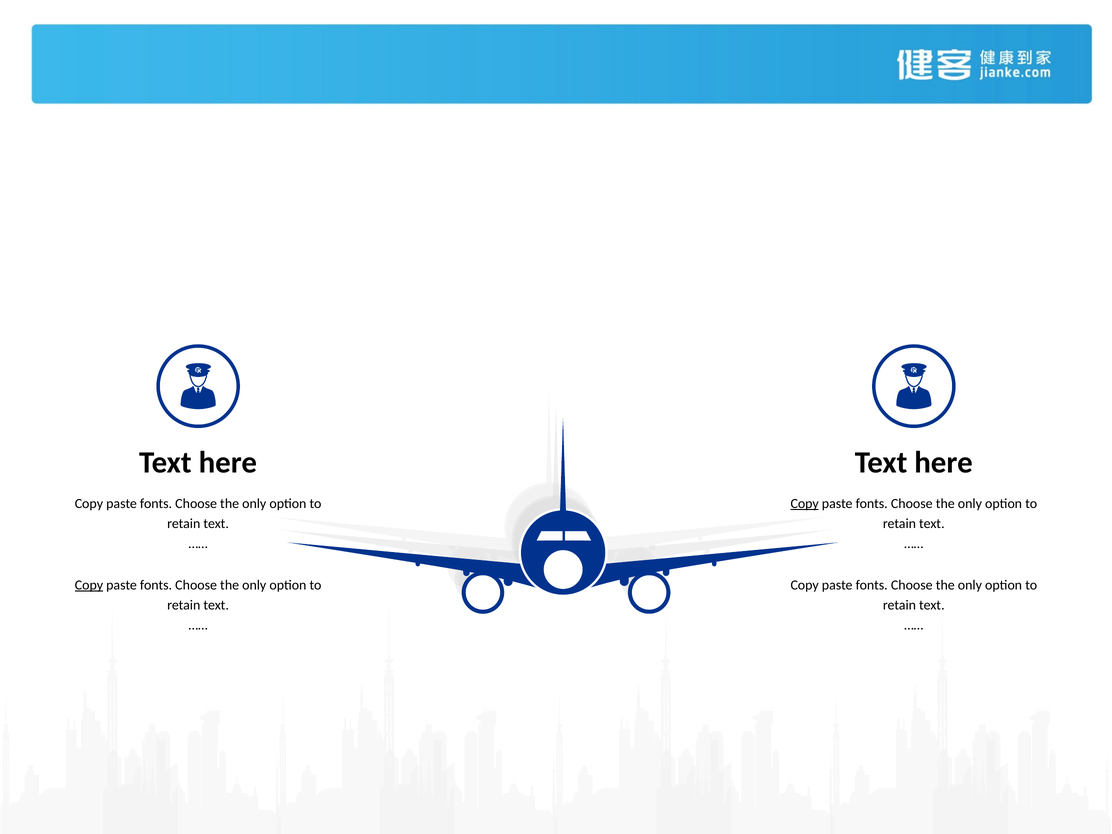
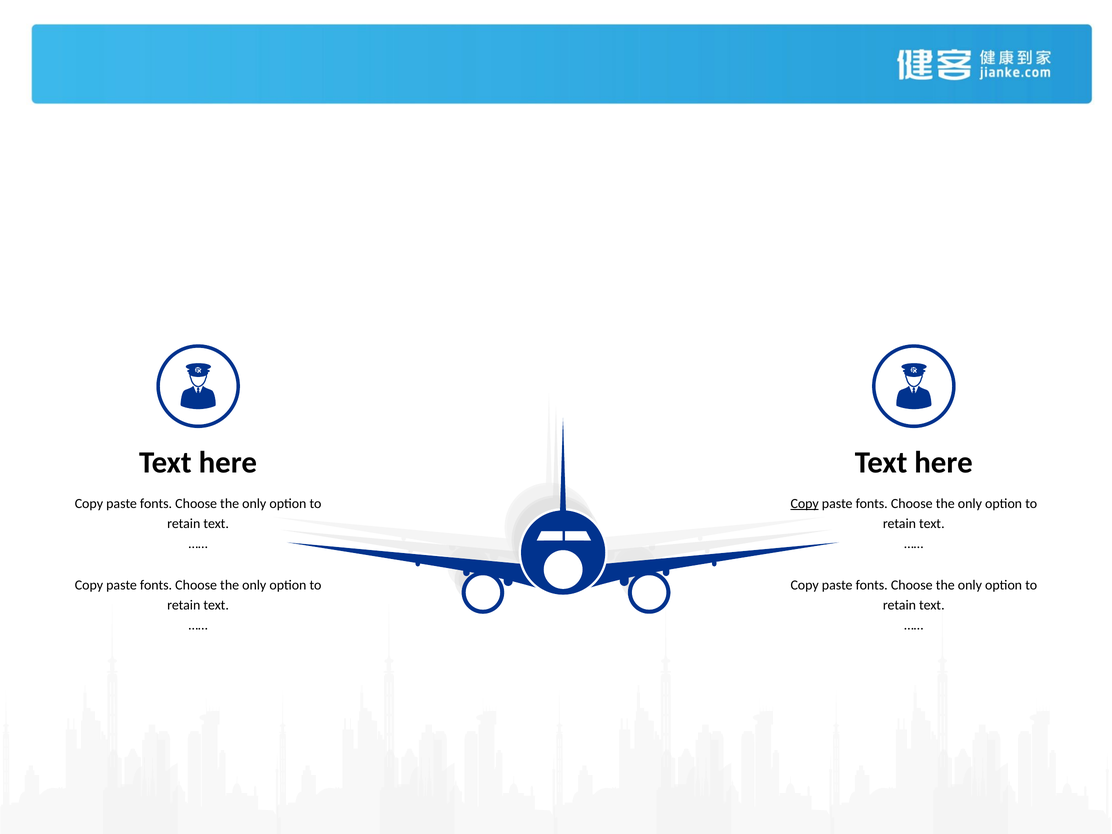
Copy at (89, 585) underline: present -> none
